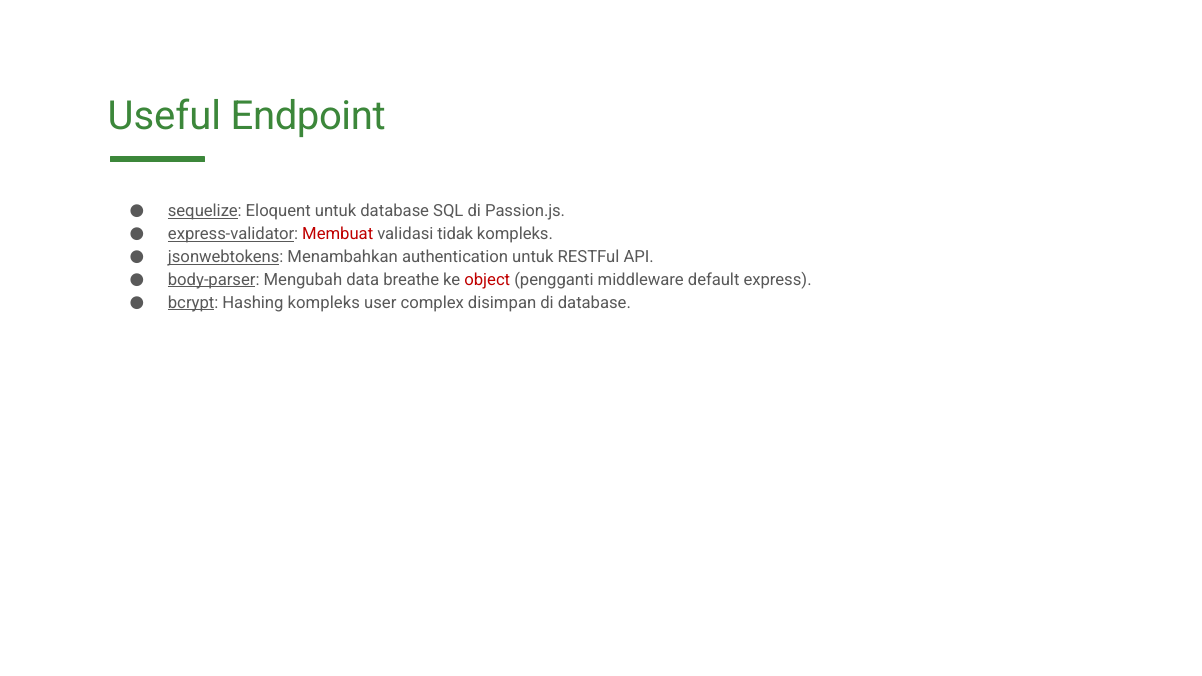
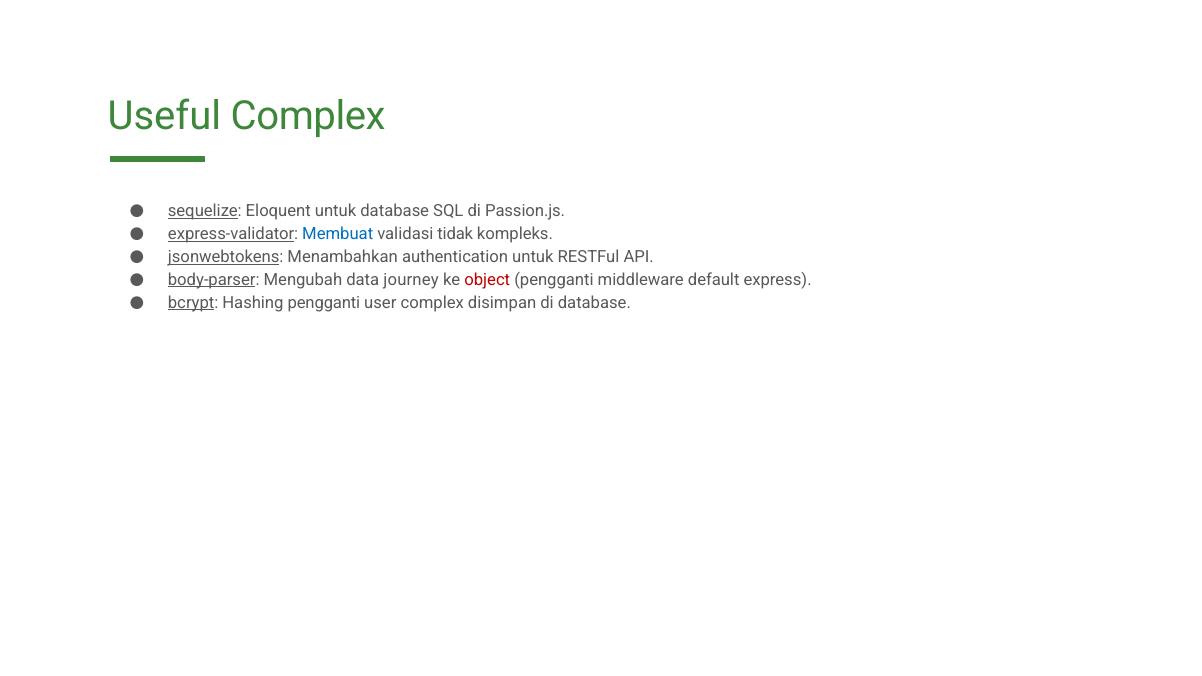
Useful Endpoint: Endpoint -> Complex
Membuat colour: red -> blue
breathe: breathe -> journey
Hashing kompleks: kompleks -> pengganti
